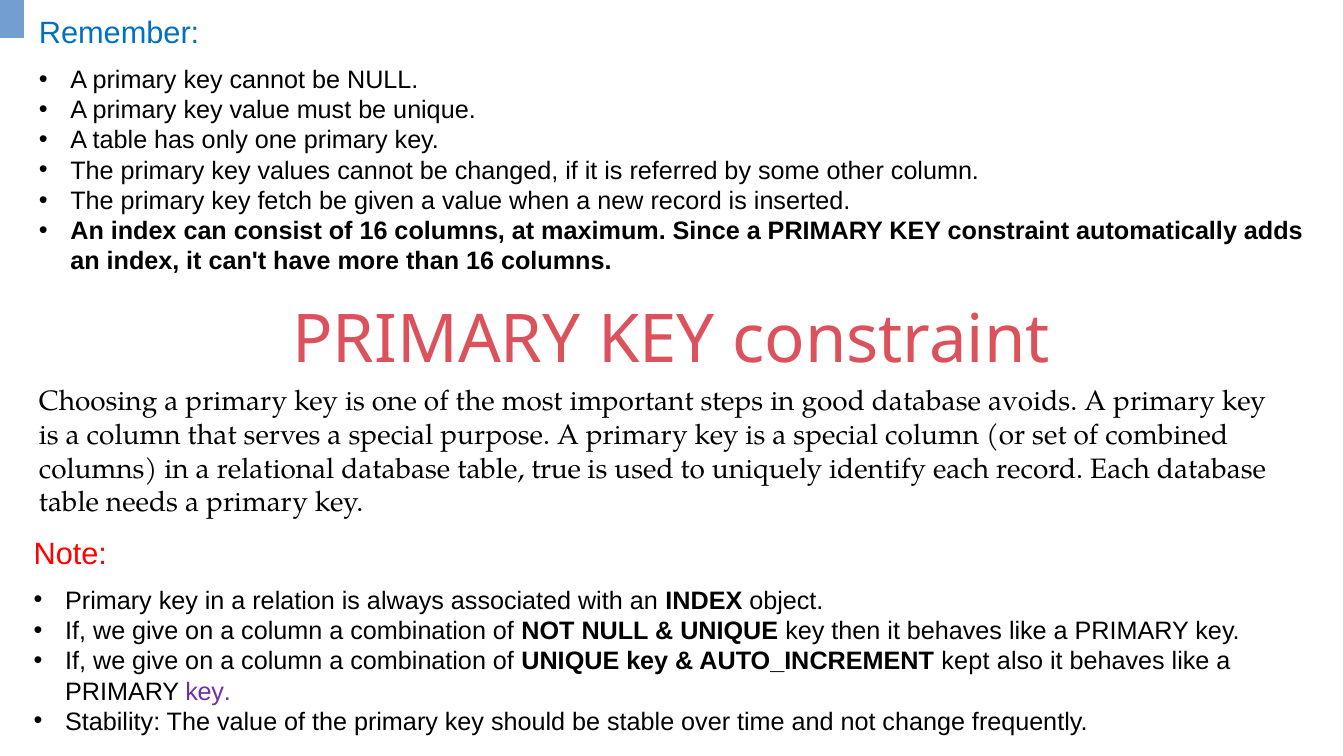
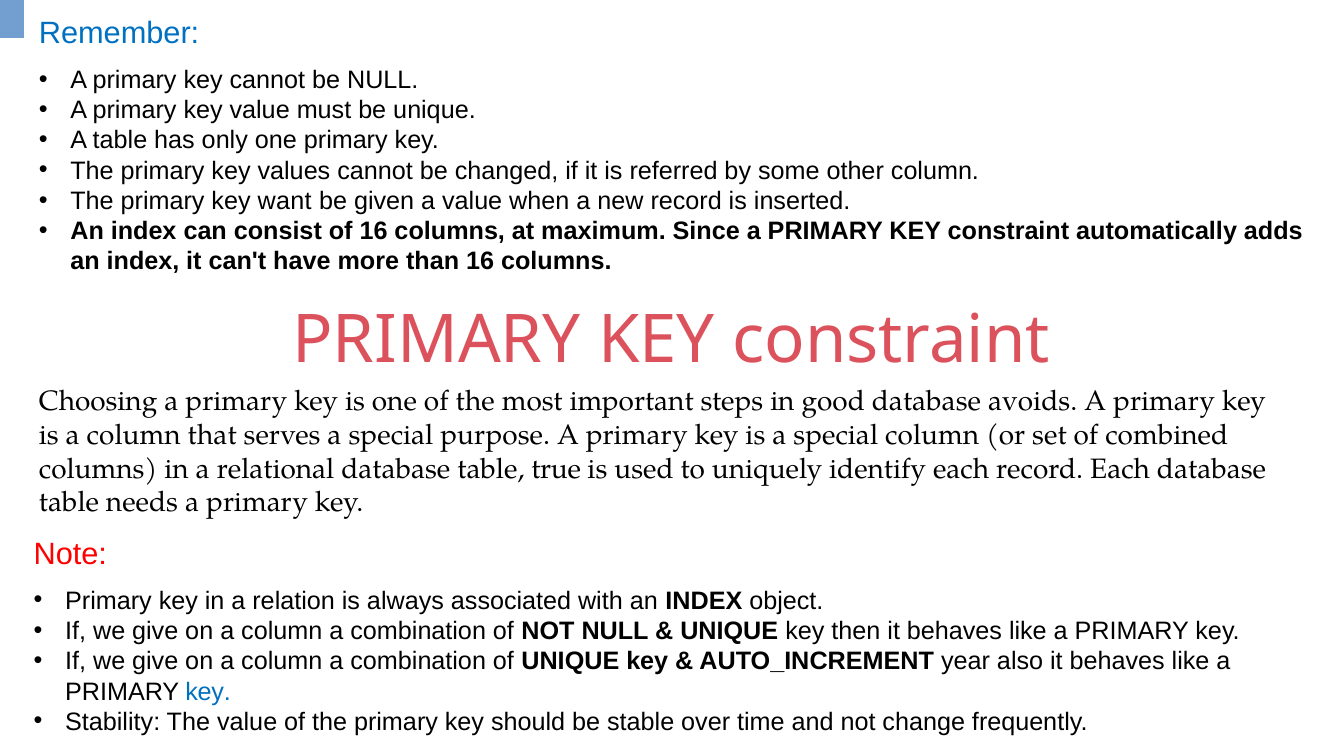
fetch: fetch -> want
kept: kept -> year
key at (208, 691) colour: purple -> blue
